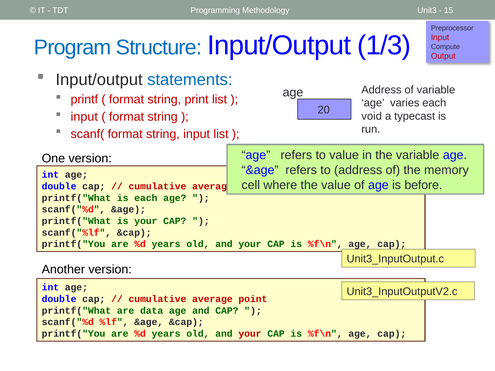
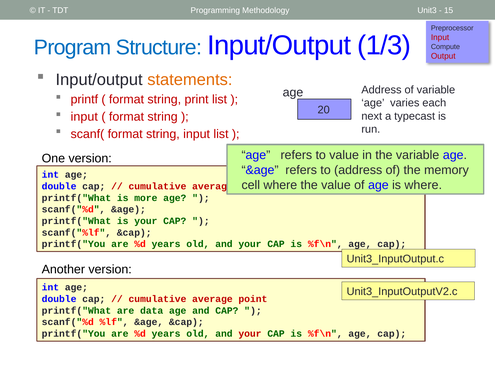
statements colour: blue -> orange
void: void -> next
is before: before -> where
is each: each -> more
